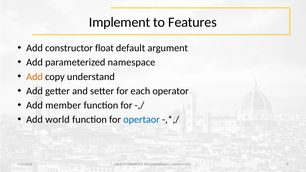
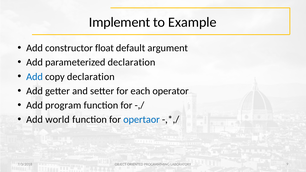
Features: Features -> Example
parameterized namespace: namespace -> declaration
Add at (35, 77) colour: orange -> blue
copy understand: understand -> declaration
member: member -> program
